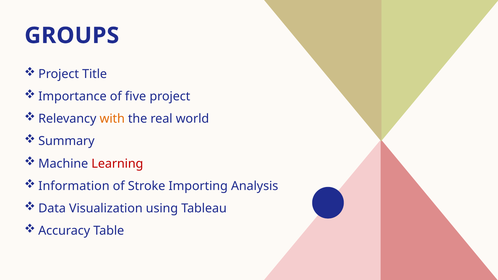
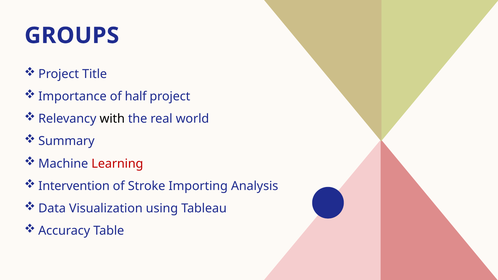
five: five -> half
with colour: orange -> black
Information: Information -> Intervention
